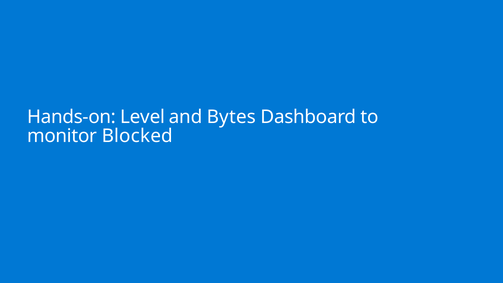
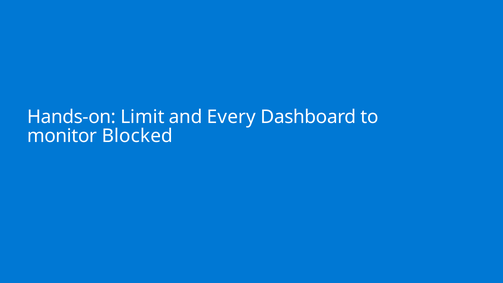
Level: Level -> Limit
Bytes: Bytes -> Every
